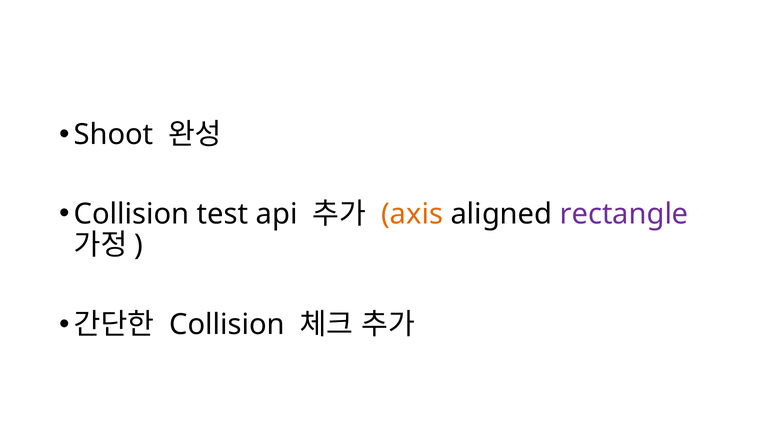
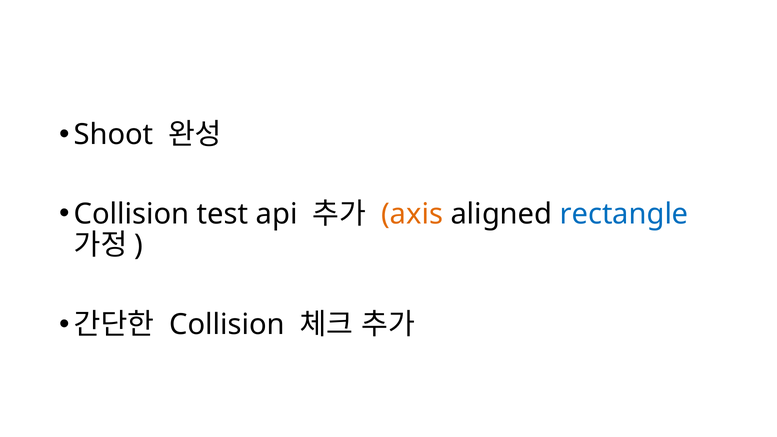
rectangle colour: purple -> blue
